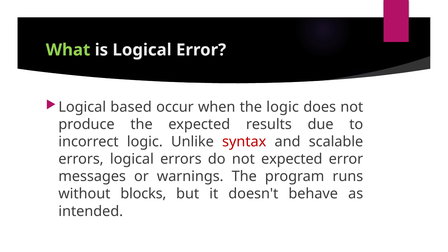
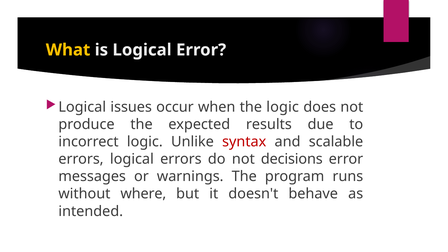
What colour: light green -> yellow
based: based -> issues
not expected: expected -> decisions
blocks: blocks -> where
